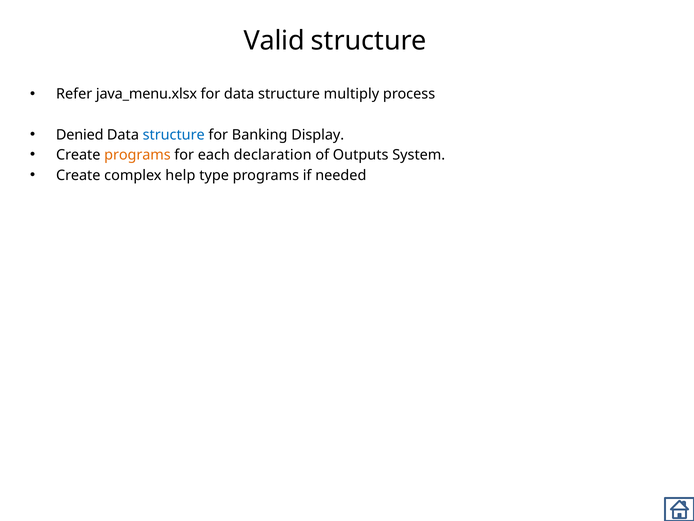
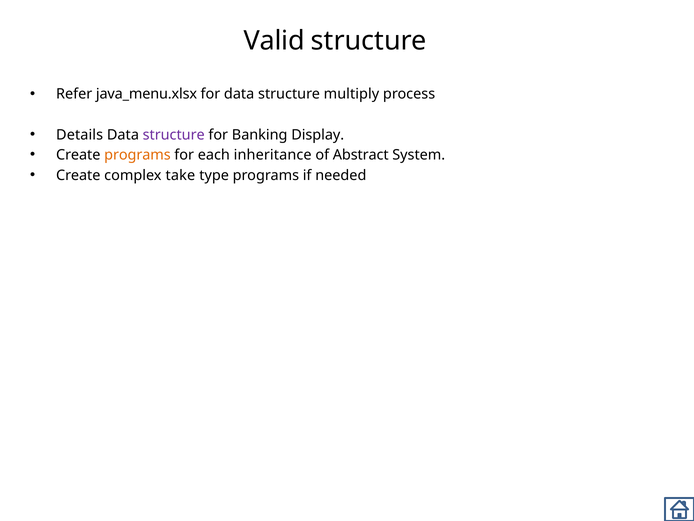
Denied: Denied -> Details
structure at (174, 135) colour: blue -> purple
declaration: declaration -> inheritance
Outputs: Outputs -> Abstract
help: help -> take
